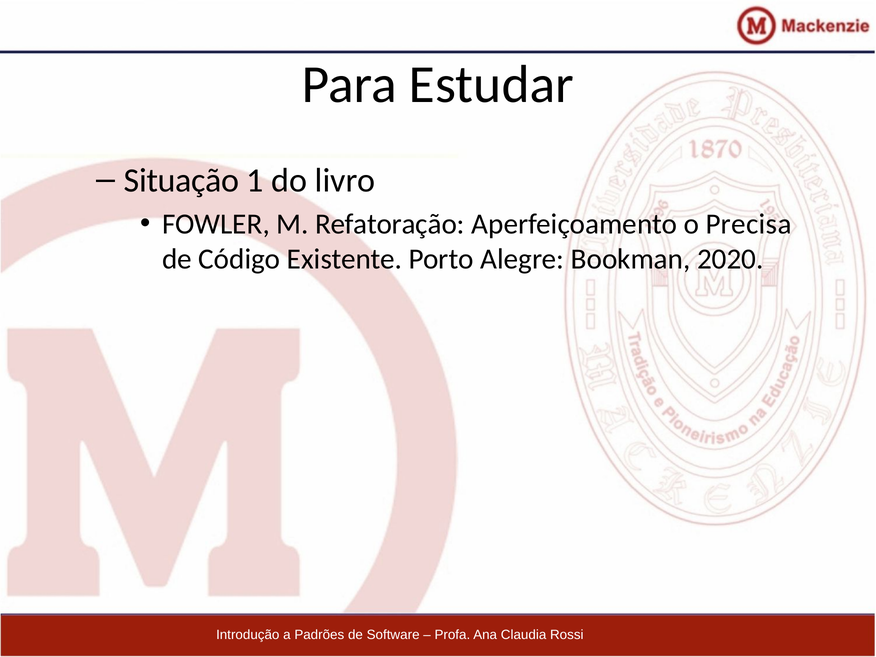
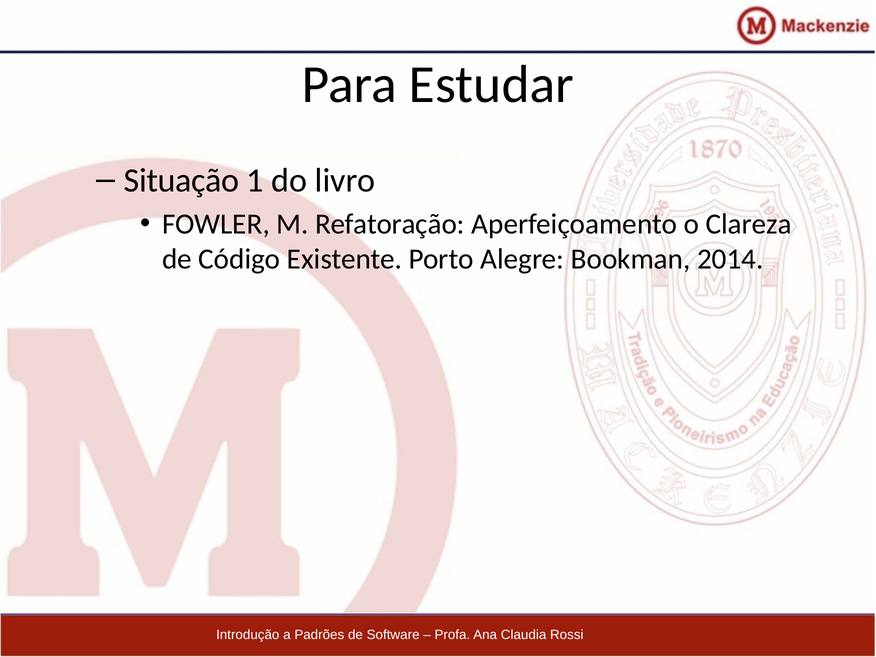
Precisa: Precisa -> Clareza
2020: 2020 -> 2014
